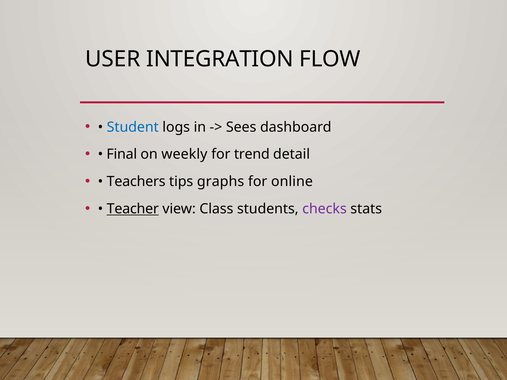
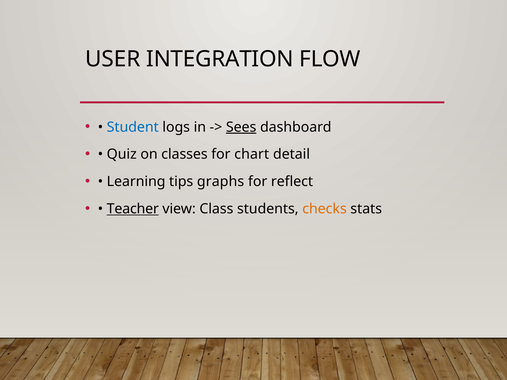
Sees underline: none -> present
Final: Final -> Quiz
weekly: weekly -> classes
trend: trend -> chart
Teachers: Teachers -> Learning
online: online -> reflect
checks colour: purple -> orange
